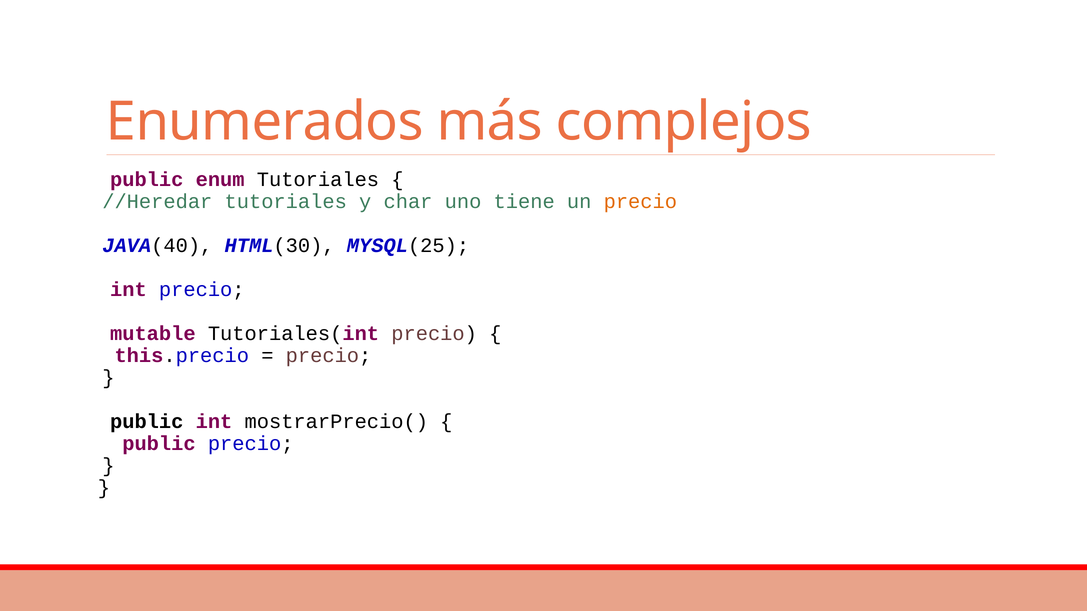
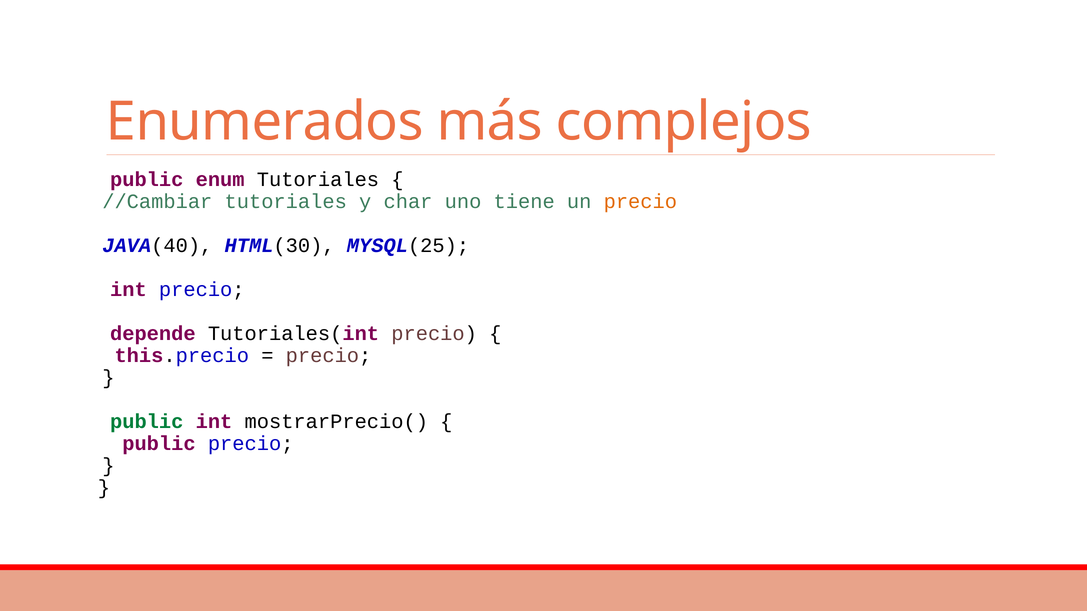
//Heredar: //Heredar -> //Cambiar
mutable: mutable -> depende
public at (147, 422) colour: black -> green
